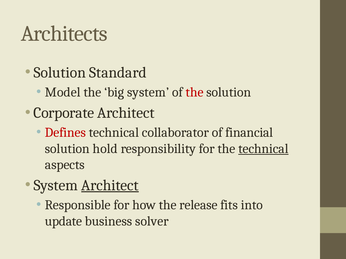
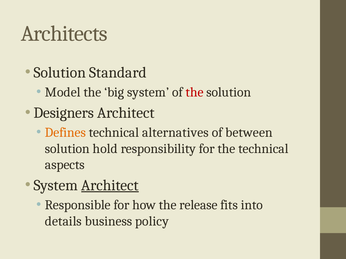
Corporate: Corporate -> Designers
Defines colour: red -> orange
collaborator: collaborator -> alternatives
financial: financial -> between
technical at (263, 149) underline: present -> none
update: update -> details
solver: solver -> policy
